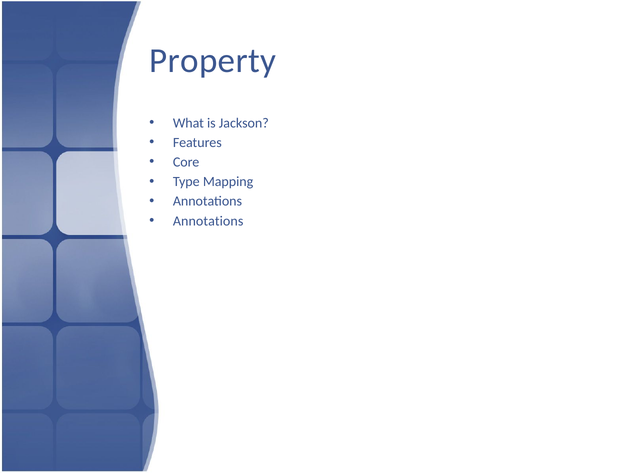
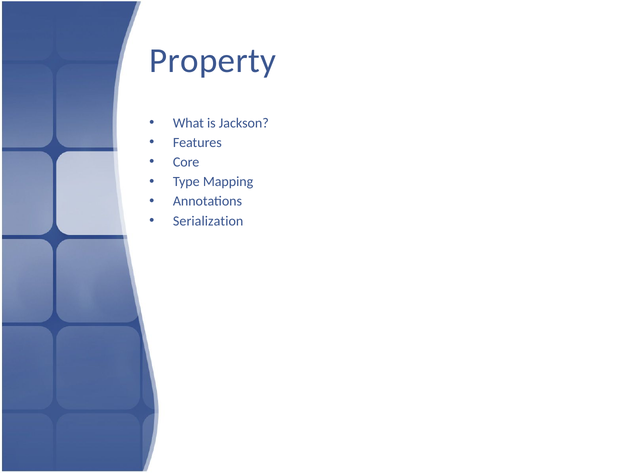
Annotations at (208, 221): Annotations -> Serialization
